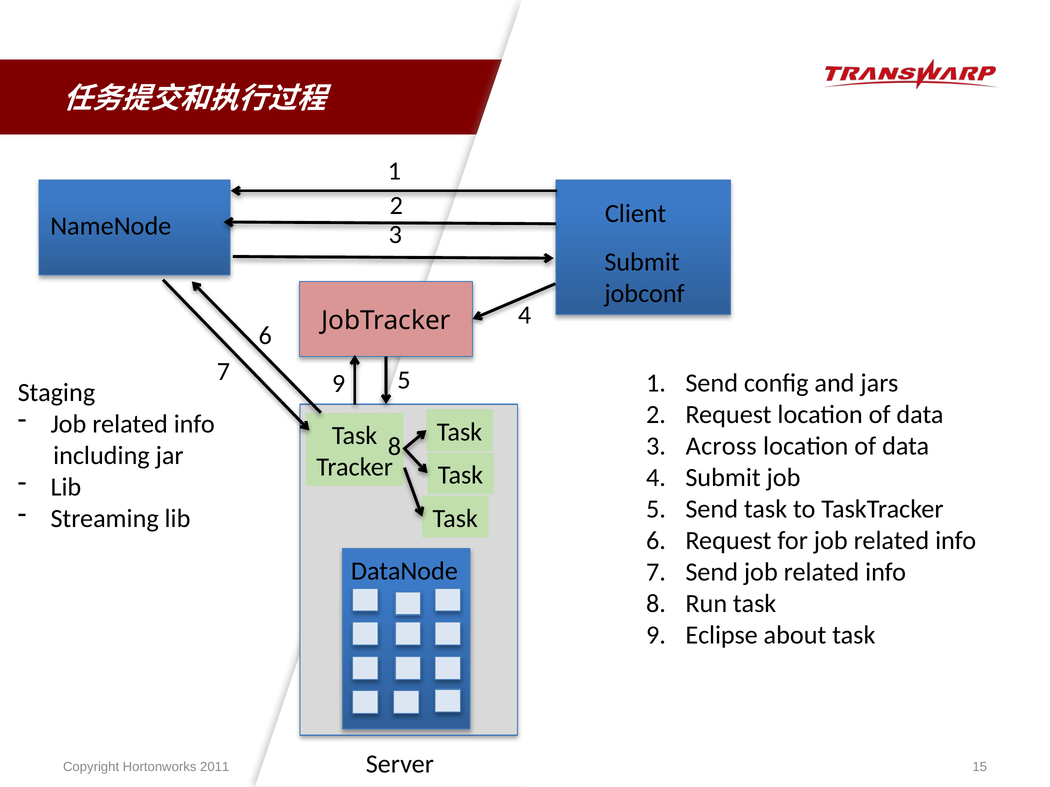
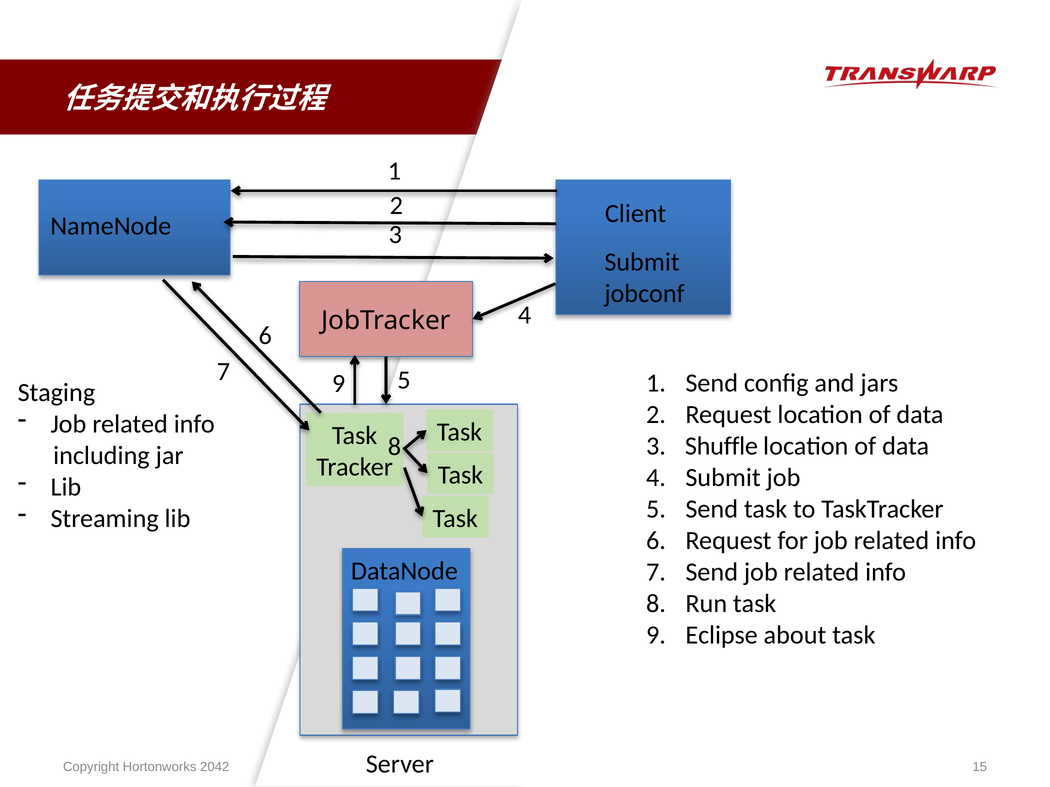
Across: Across -> Shuffle
2011: 2011 -> 2042
